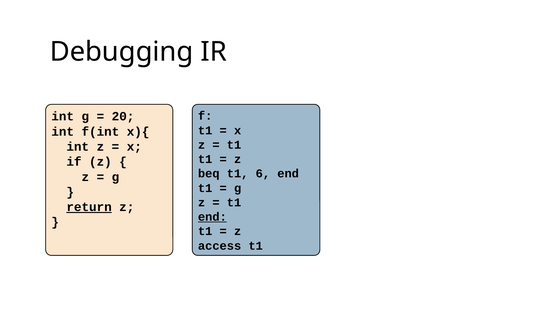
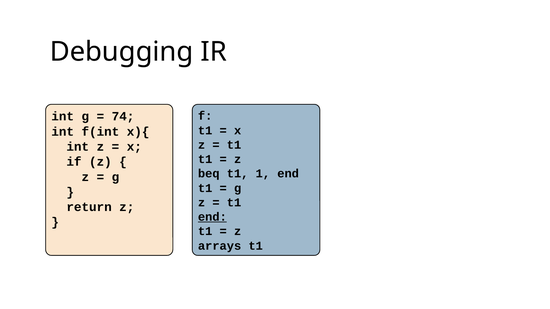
20: 20 -> 74
6: 6 -> 1
return underline: present -> none
access: access -> arrays
